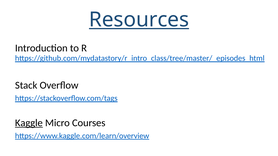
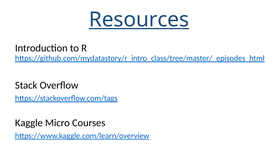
Kaggle underline: present -> none
